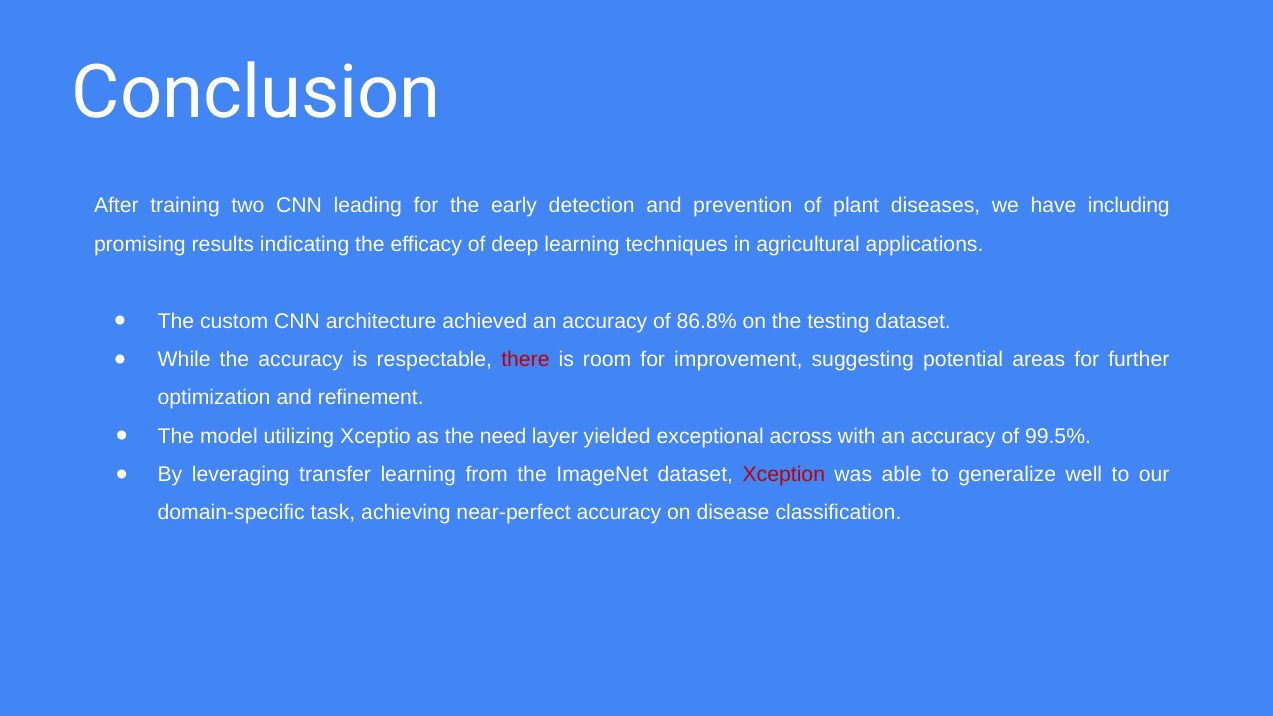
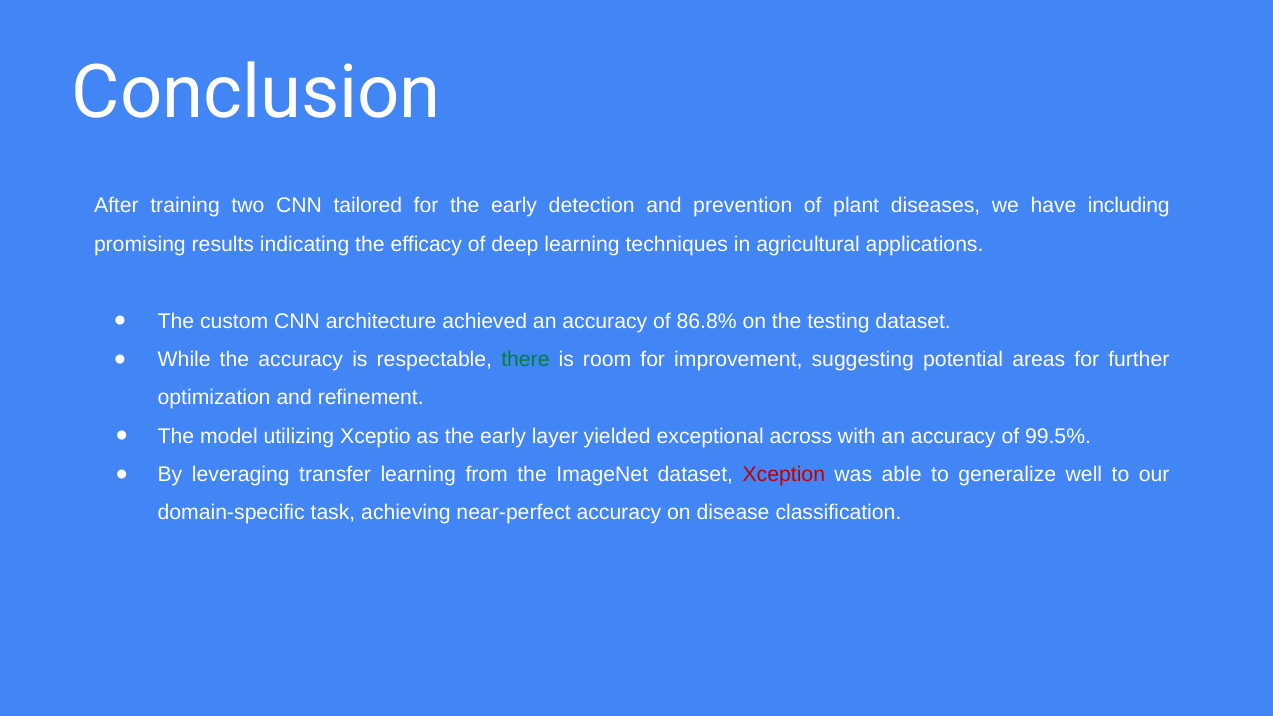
leading: leading -> tailored
there colour: red -> green
as the need: need -> early
